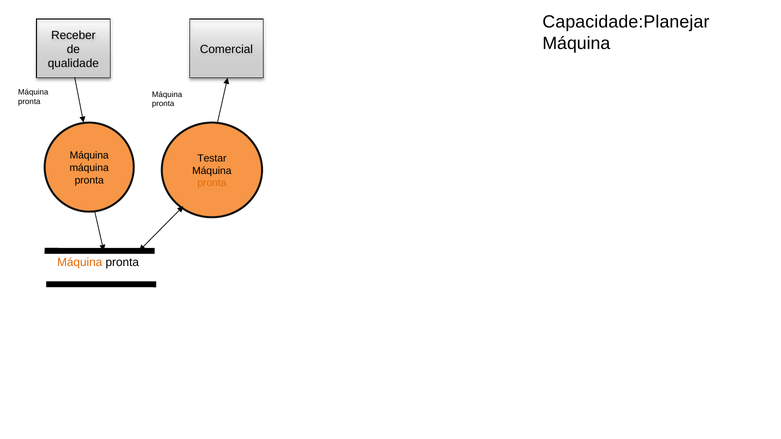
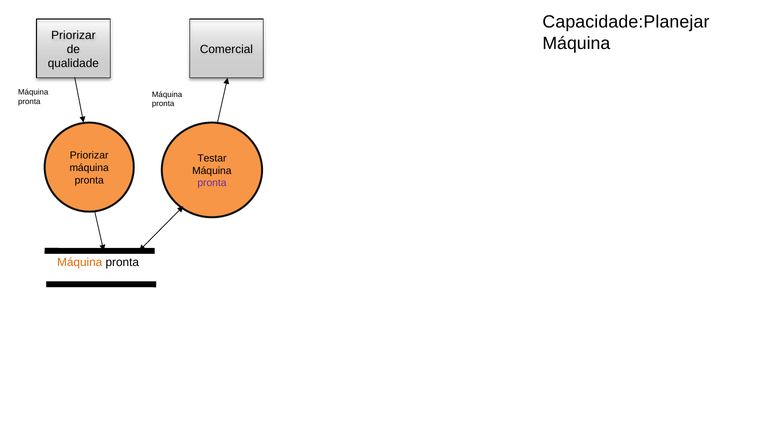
Receber at (73, 35): Receber -> Priorizar
Máquina at (89, 156): Máquina -> Priorizar
pronta at (212, 183) colour: orange -> purple
